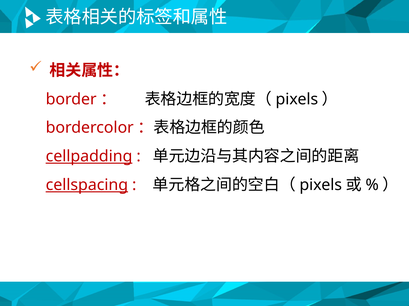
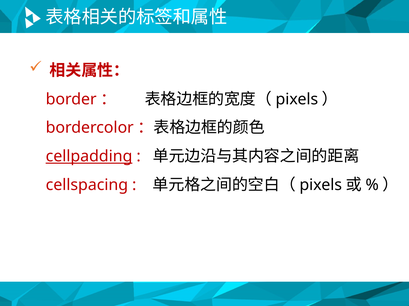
cellspacing underline: present -> none
